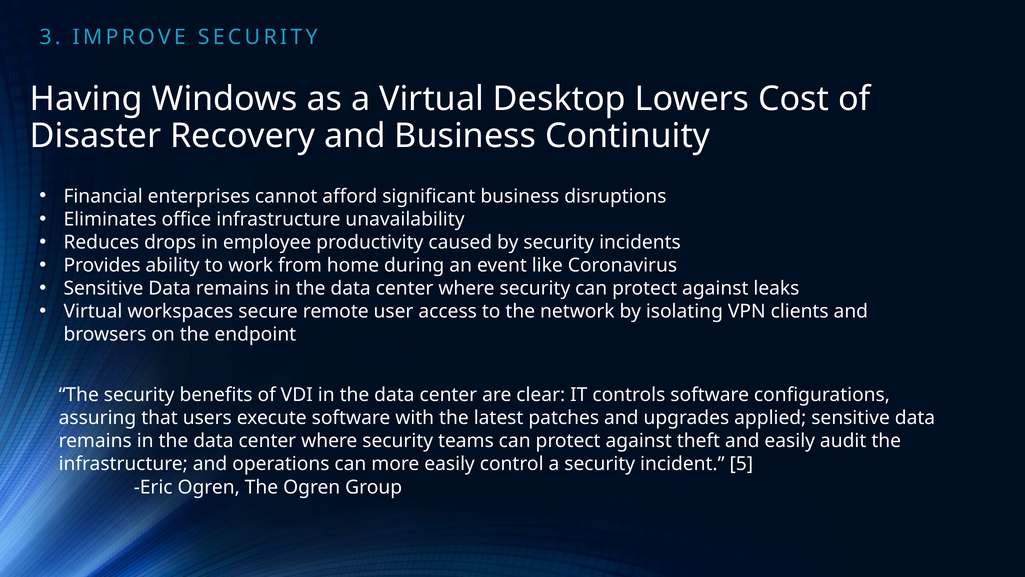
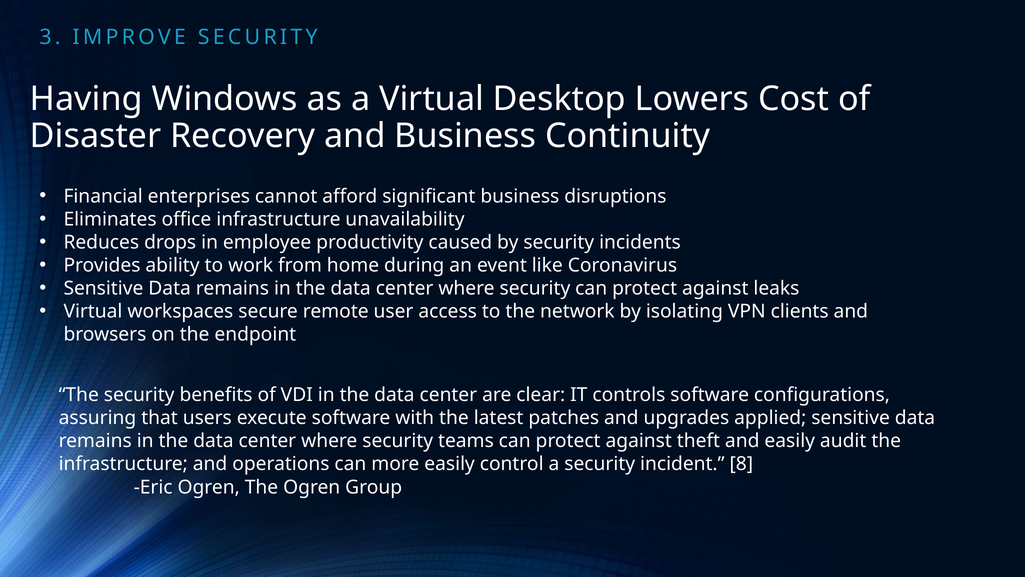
5: 5 -> 8
